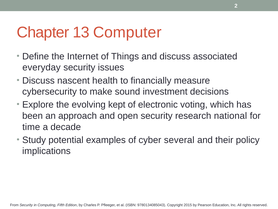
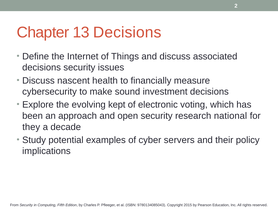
13 Computer: Computer -> Decisions
everyday at (41, 67): everyday -> decisions
time: time -> they
several: several -> servers
